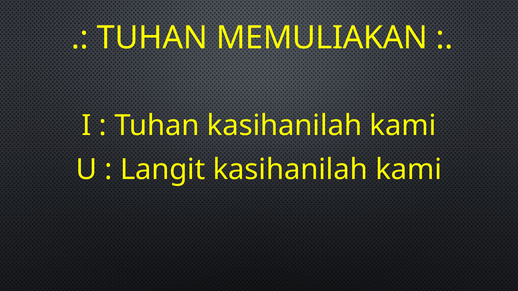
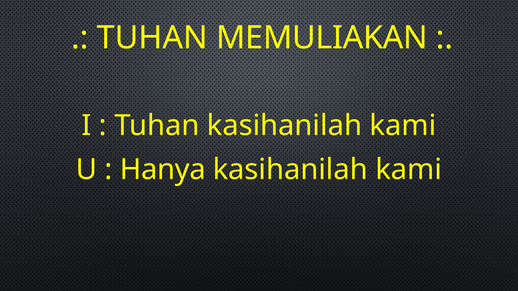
Langit: Langit -> Hanya
